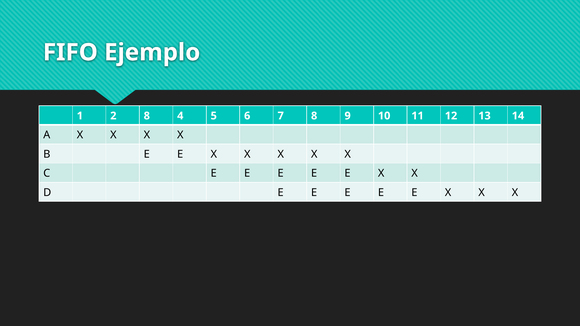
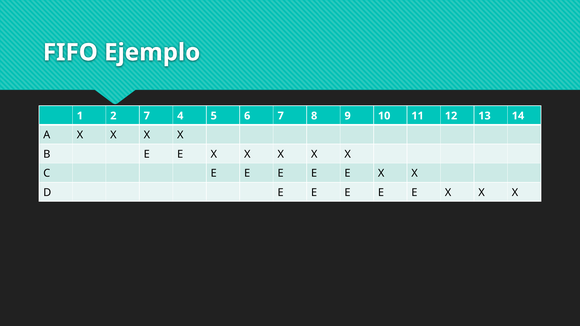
2 8: 8 -> 7
